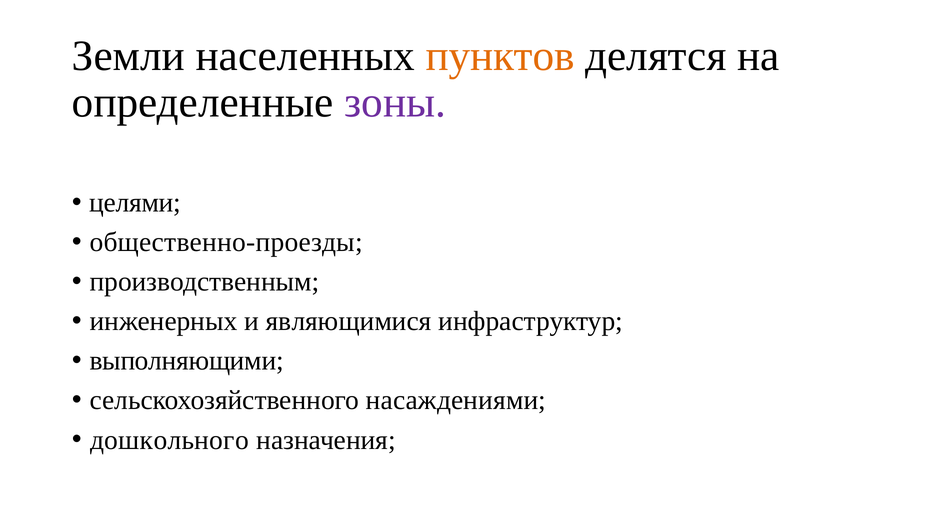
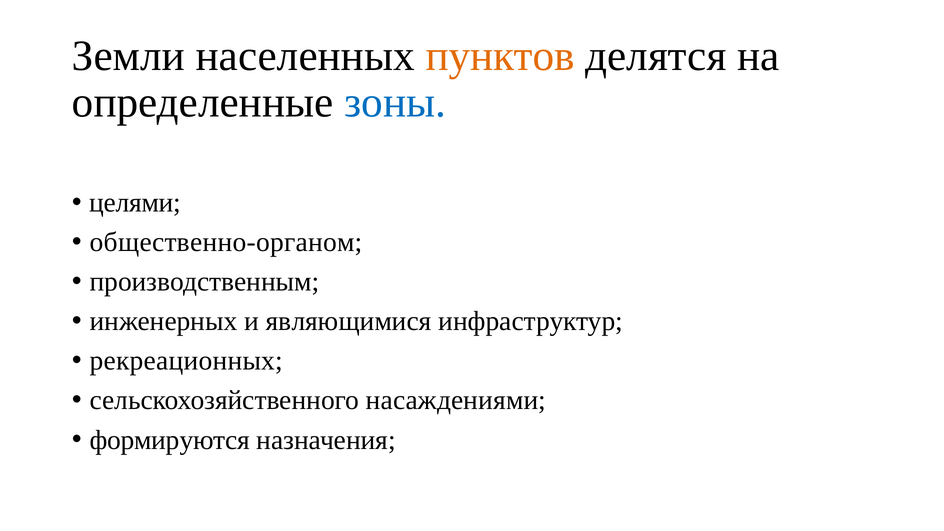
зоны colour: purple -> blue
общественно-проезды: общественно-проезды -> общественно-органом
выполняющими: выполняющими -> рекреационных
дошкольного: дошкольного -> формируются
